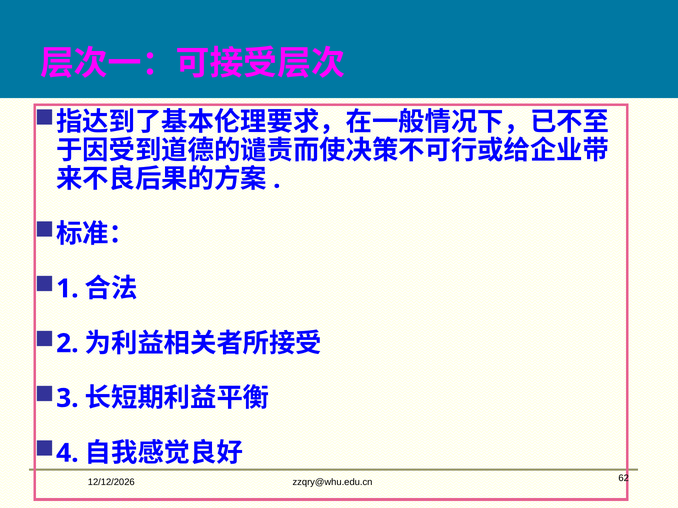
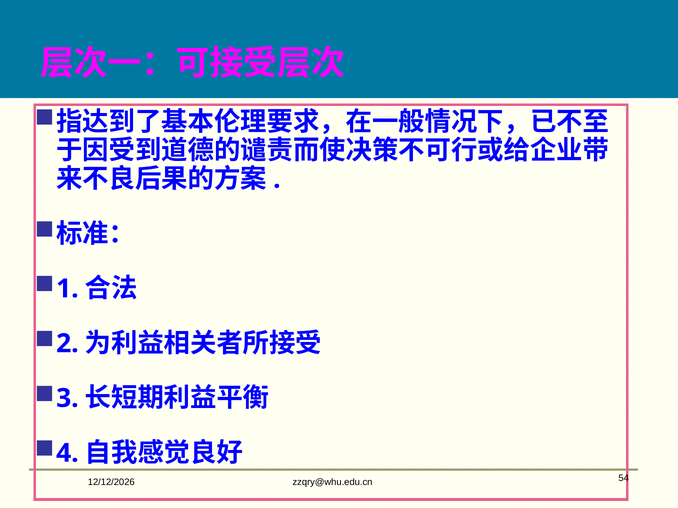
62: 62 -> 54
